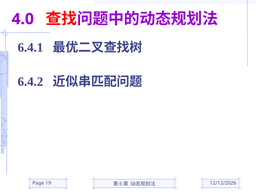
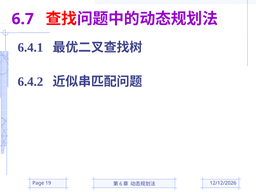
4.0: 4.0 -> 6.7
